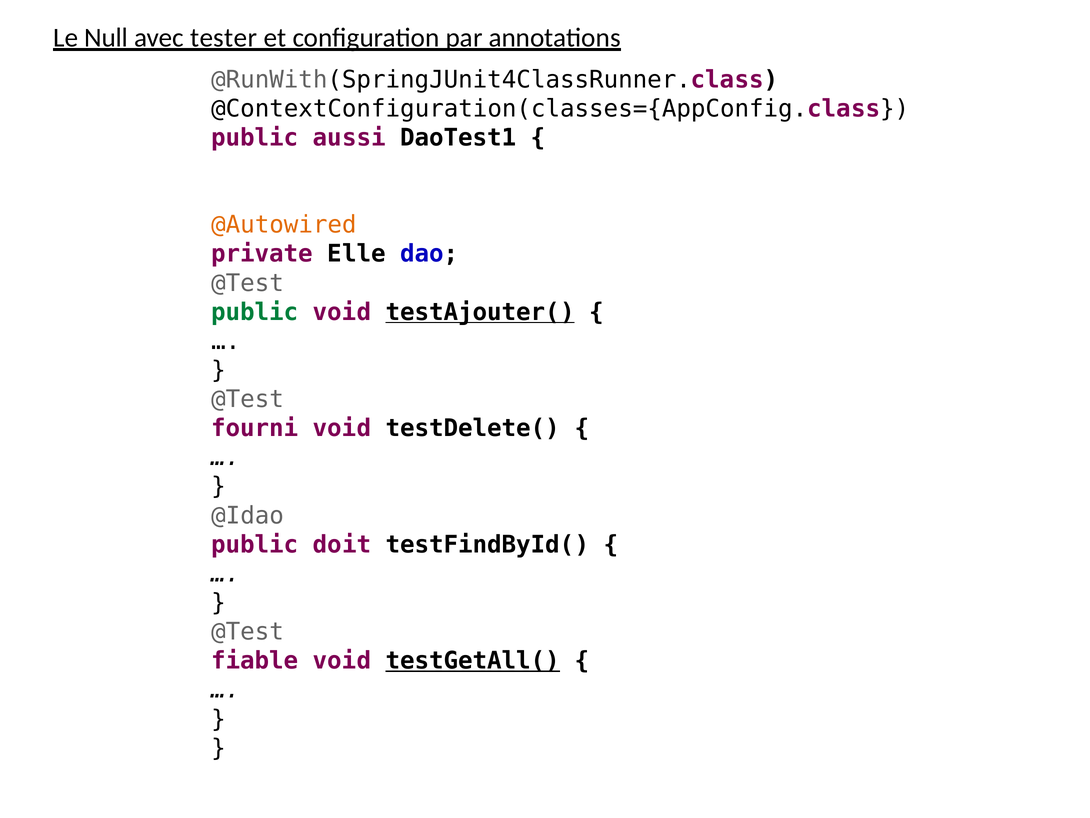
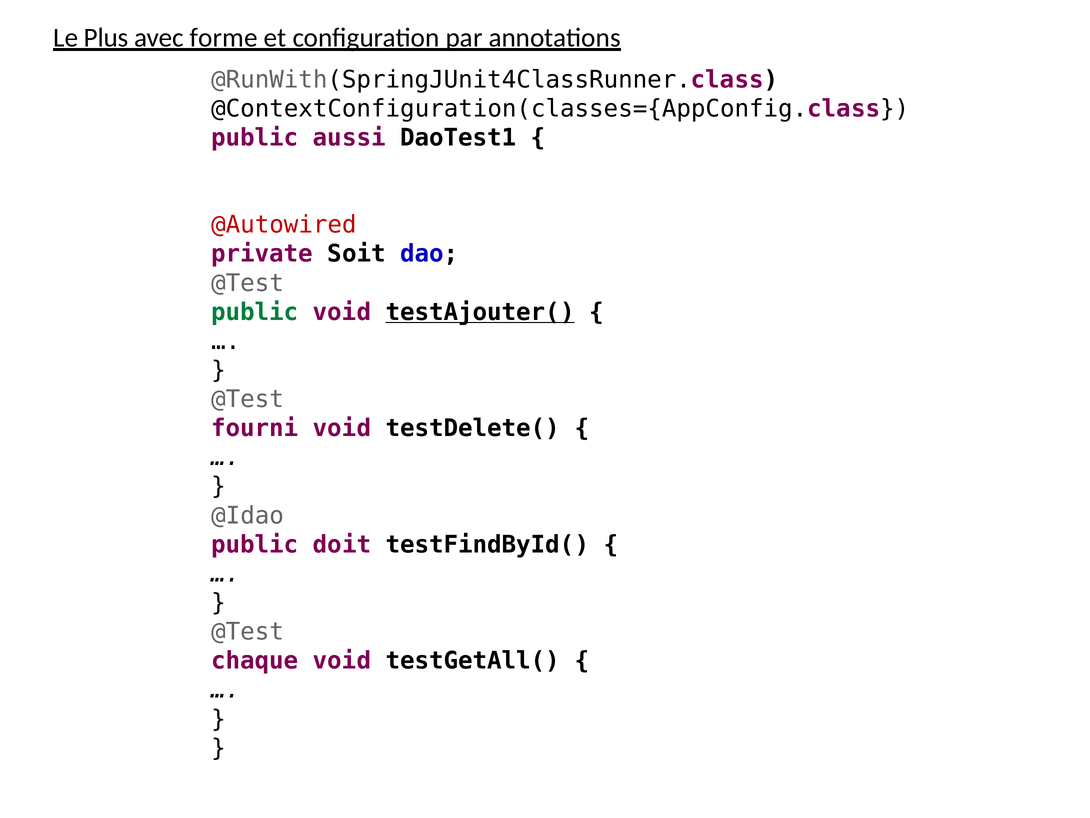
Null: Null -> Plus
tester: tester -> forme
@Autowired colour: orange -> red
Elle: Elle -> Soit
fiable: fiable -> chaque
testGetAll( underline: present -> none
